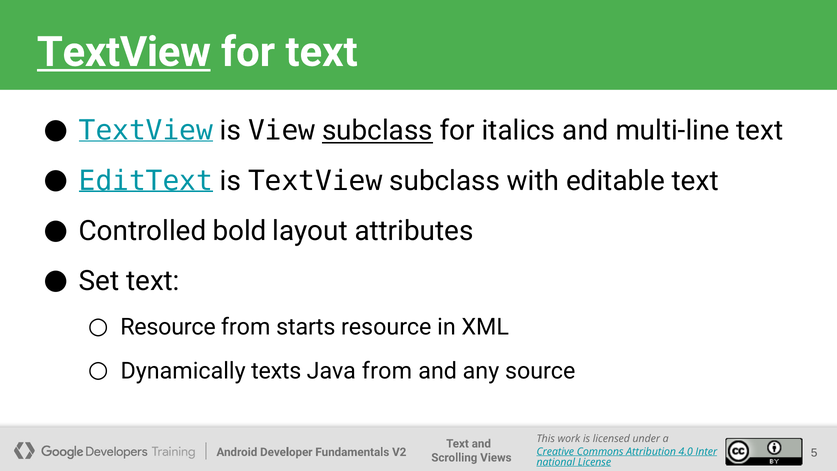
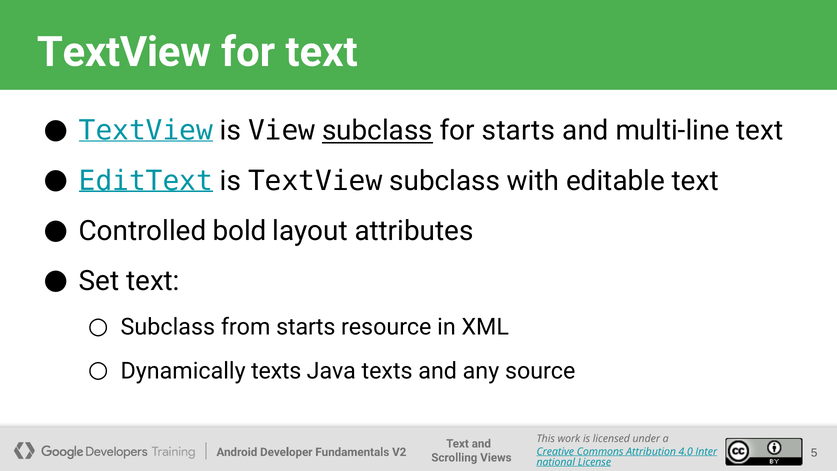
TextView at (124, 52) underline: present -> none
for italics: italics -> starts
Resource at (168, 327): Resource -> Subclass
Java from: from -> texts
